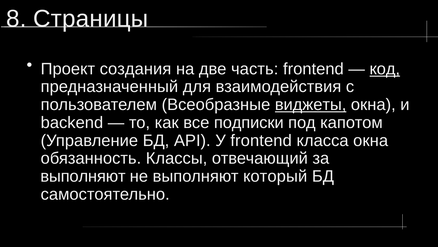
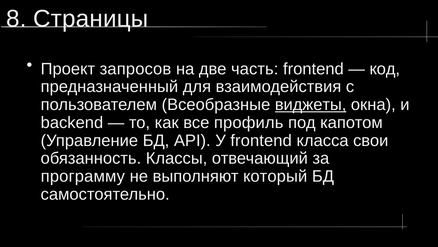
создания: создания -> запросов
код underline: present -> none
подписки: подписки -> профиль
класса окна: окна -> свои
выполняют at (83, 176): выполняют -> программу
